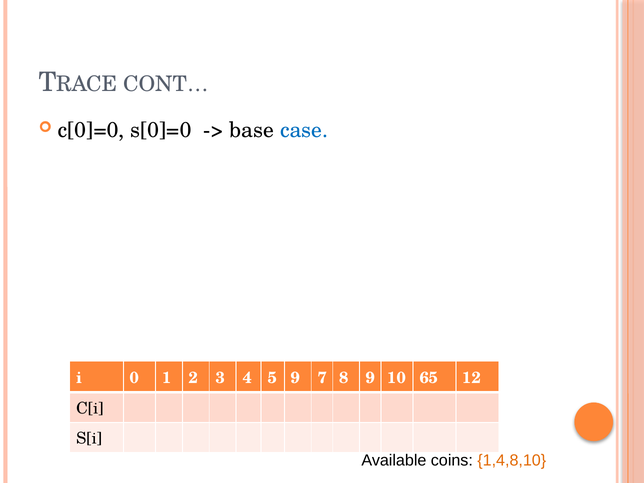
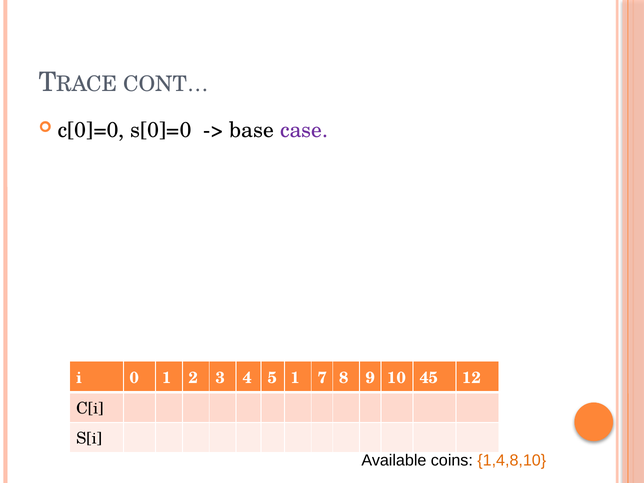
case colour: blue -> purple
5 9: 9 -> 1
65: 65 -> 45
